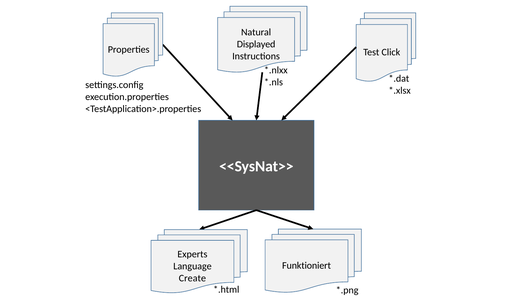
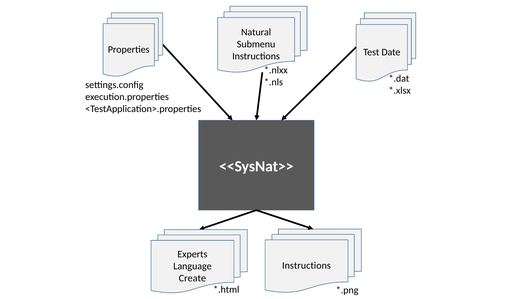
Displayed: Displayed -> Submenu
Click: Click -> Date
Funktioniert at (307, 265): Funktioniert -> Instructions
